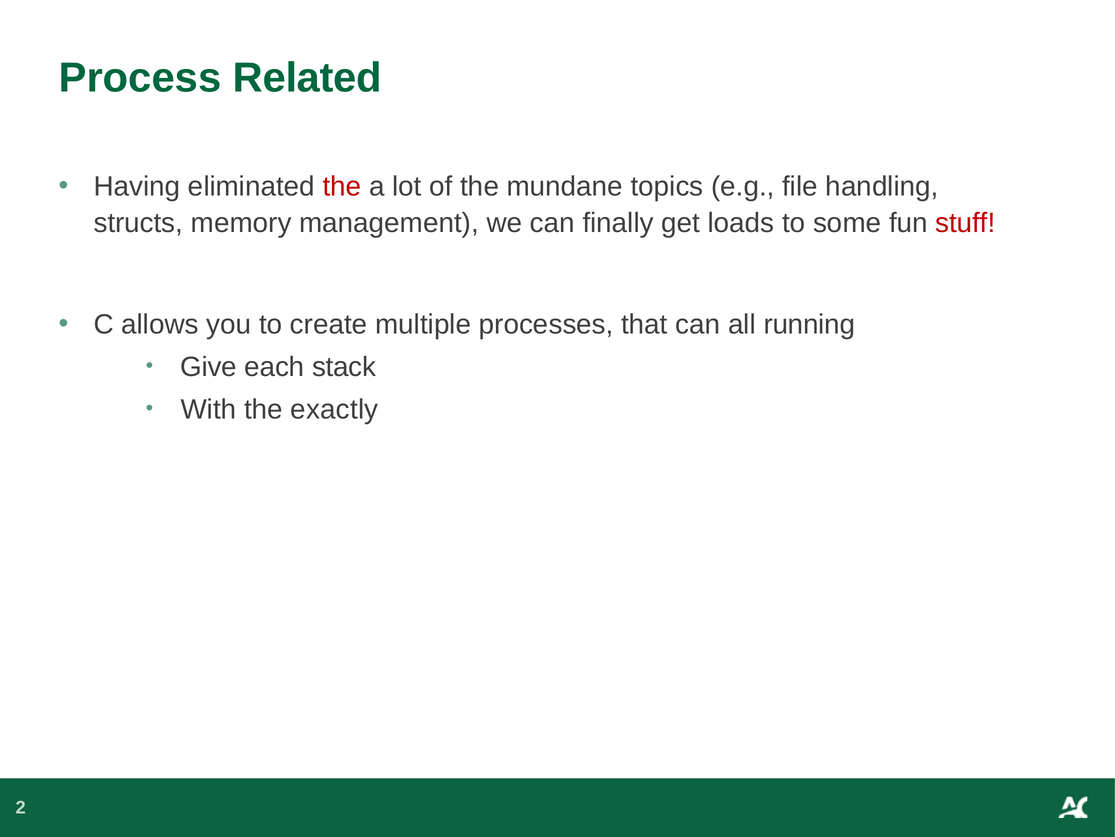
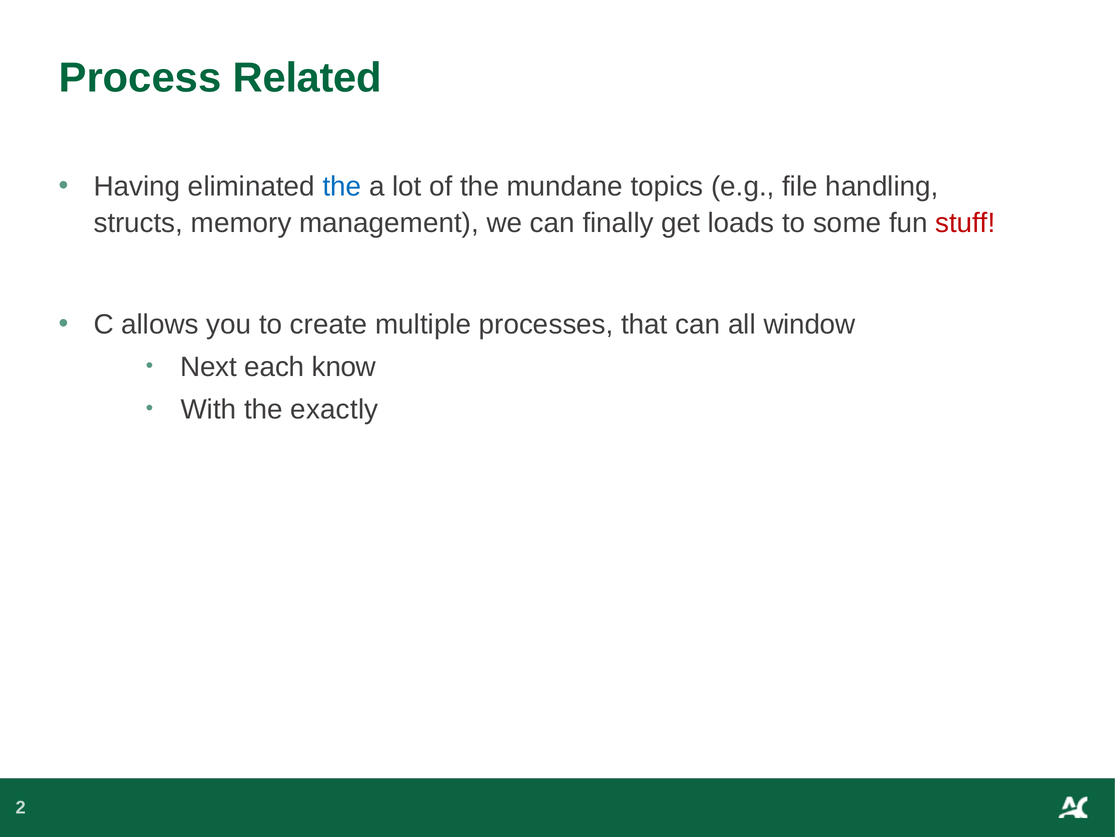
the at (342, 186) colour: red -> blue
running: running -> window
Give: Give -> Next
stack: stack -> know
